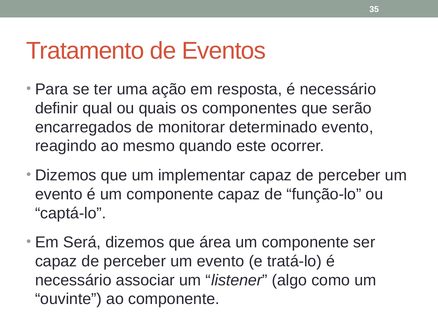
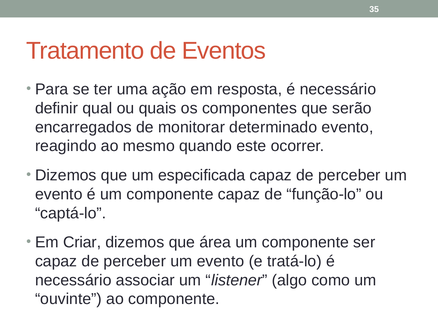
implementar: implementar -> especificada
Será: Será -> Criar
